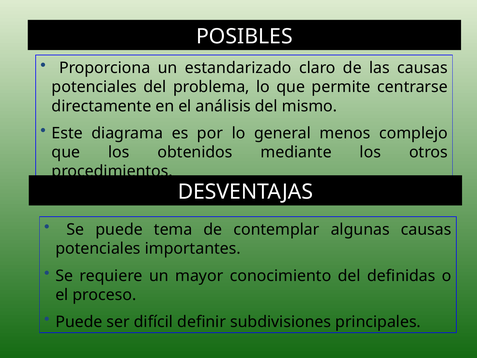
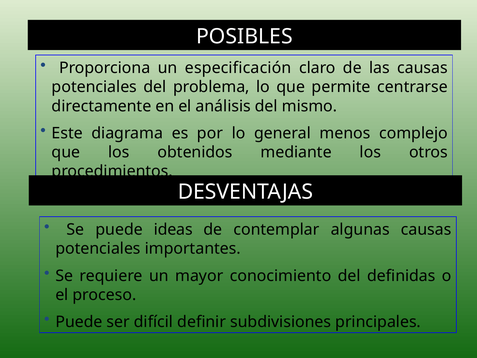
estandarizado: estandarizado -> especificación
tema: tema -> ideas
